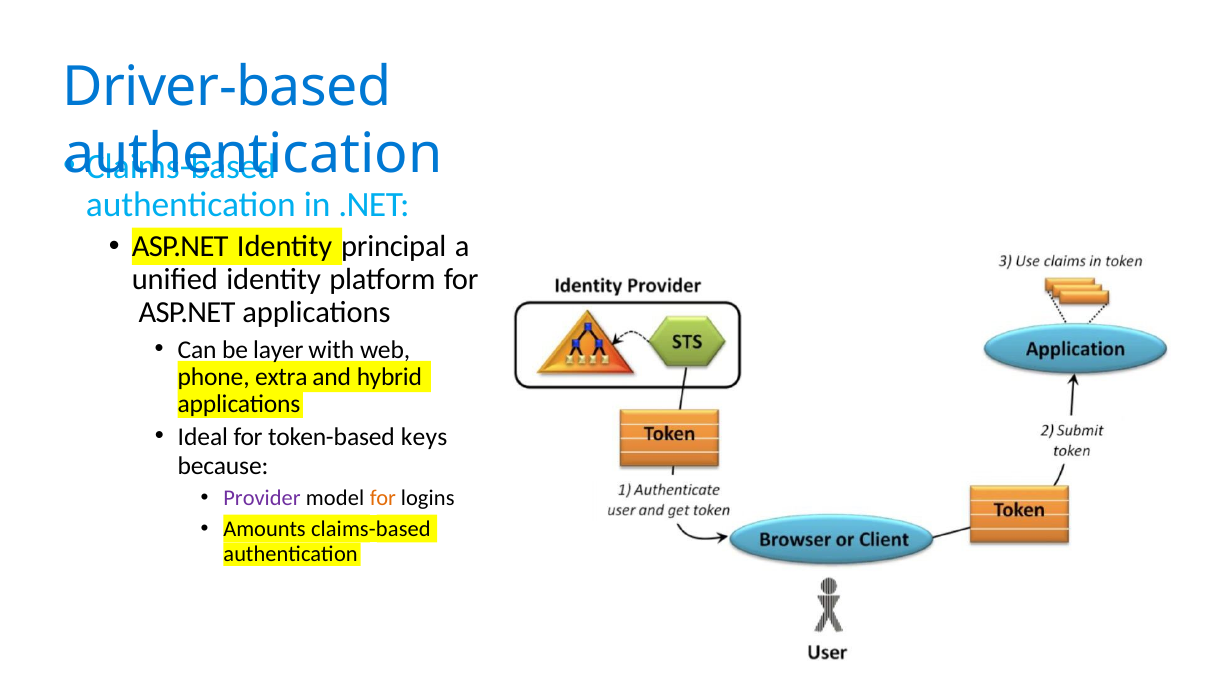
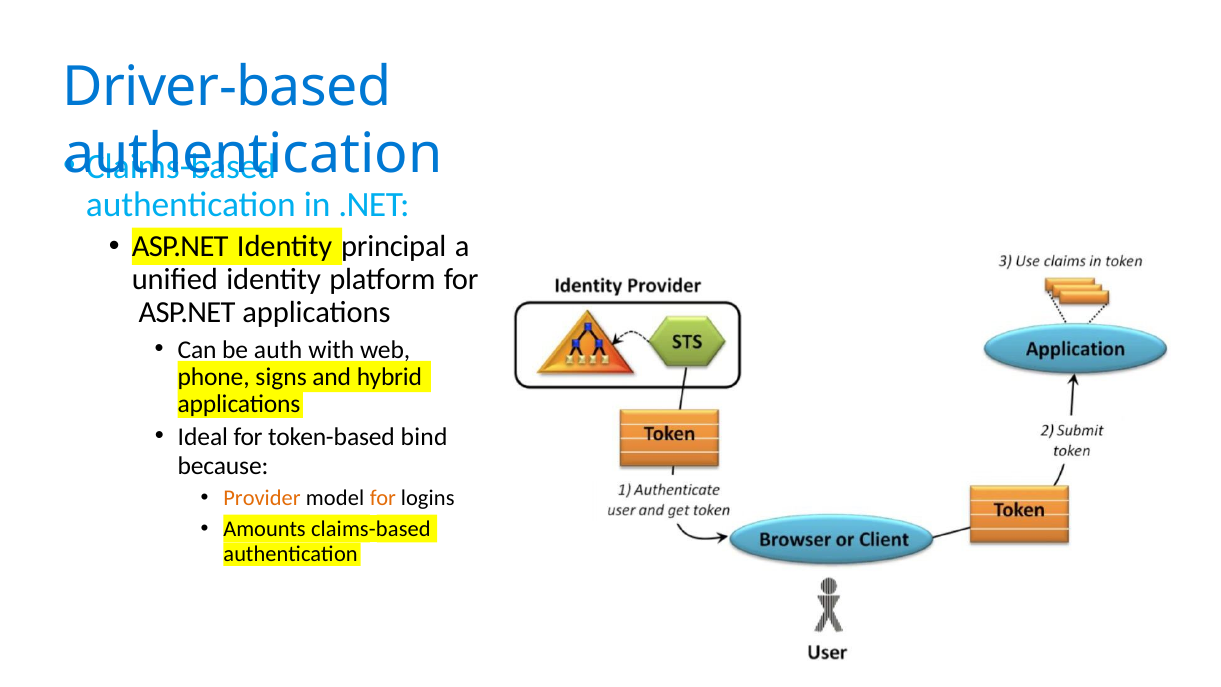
layer: layer -> auth
extra: extra -> signs
keys: keys -> bind
Provider colour: purple -> orange
